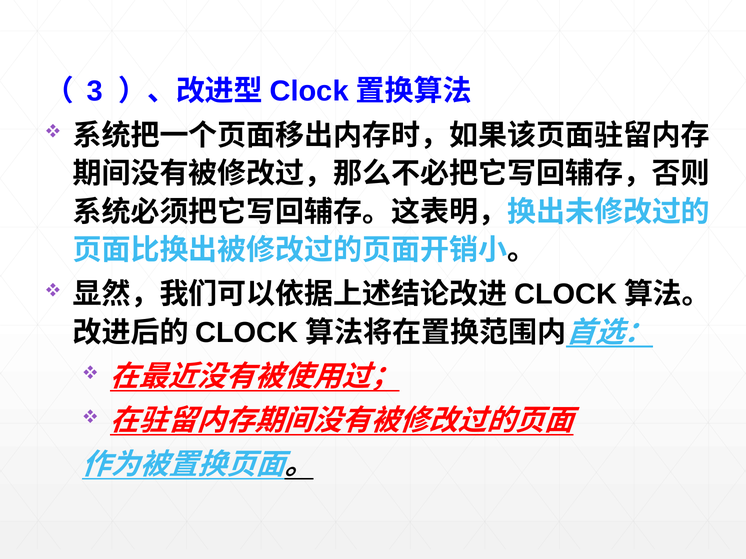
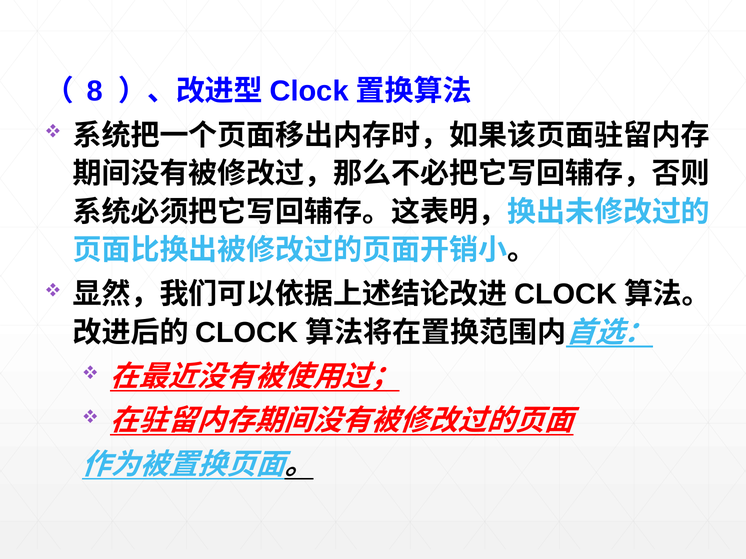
3: 3 -> 8
